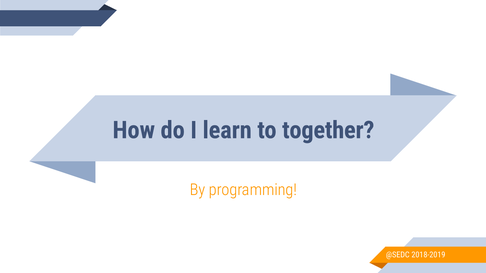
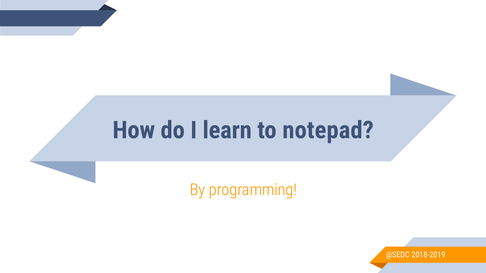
together: together -> notepad
